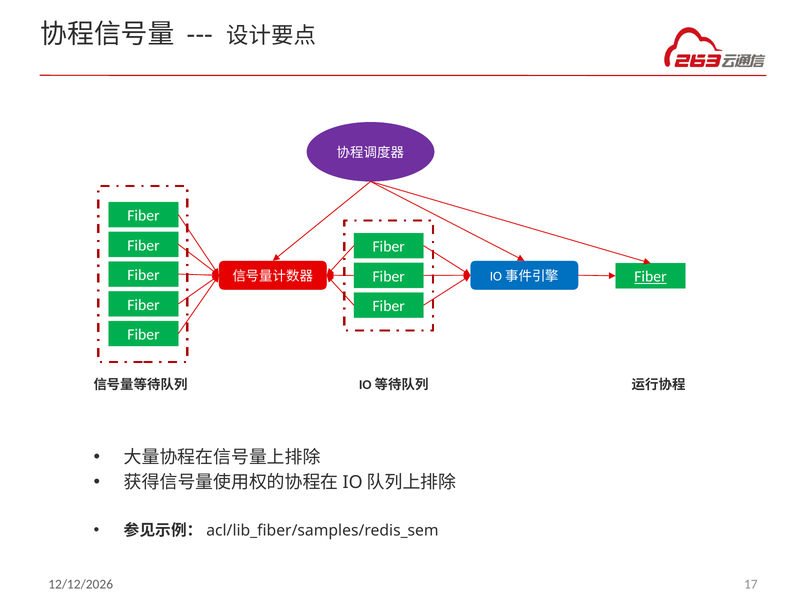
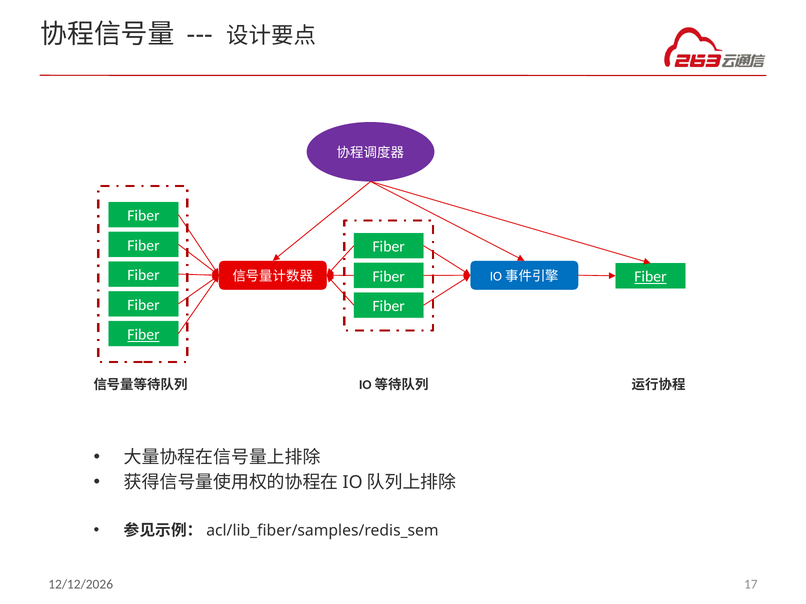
Fiber at (143, 335) underline: none -> present
